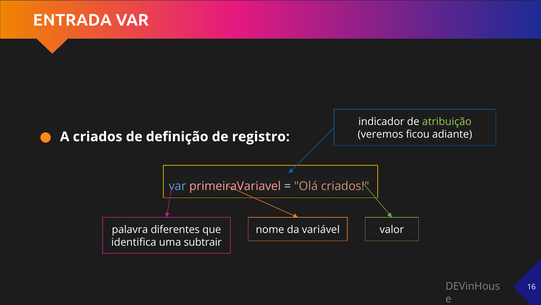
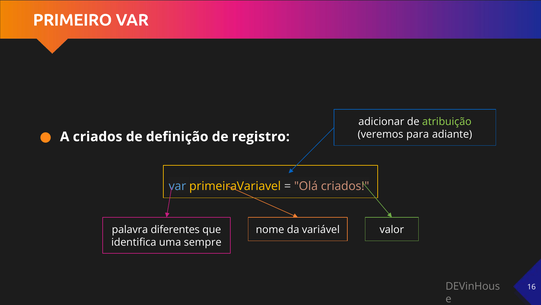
ENTRADA: ENTRADA -> PRIMEIRO
indicador: indicador -> adicionar
ficou: ficou -> para
primeiraVariavel colour: pink -> yellow
subtrair: subtrair -> sempre
